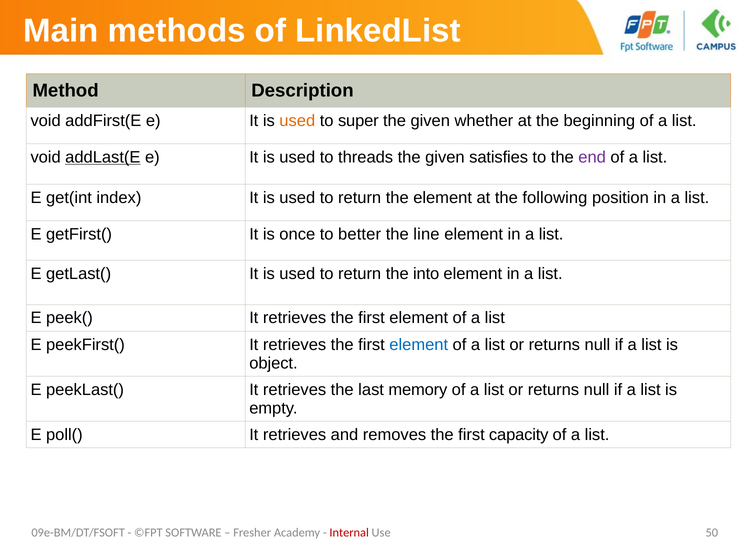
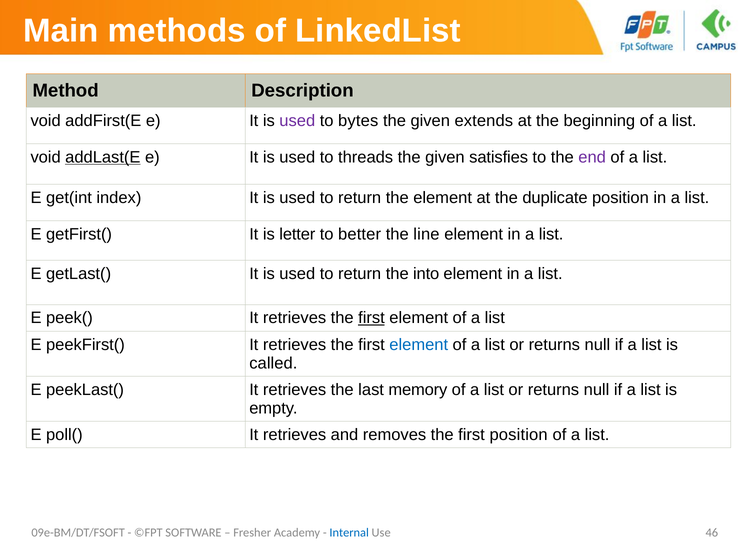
used at (297, 121) colour: orange -> purple
super: super -> bytes
whether: whether -> extends
following: following -> duplicate
once: once -> letter
first at (372, 318) underline: none -> present
object: object -> called
first capacity: capacity -> position
Internal colour: red -> blue
50: 50 -> 46
